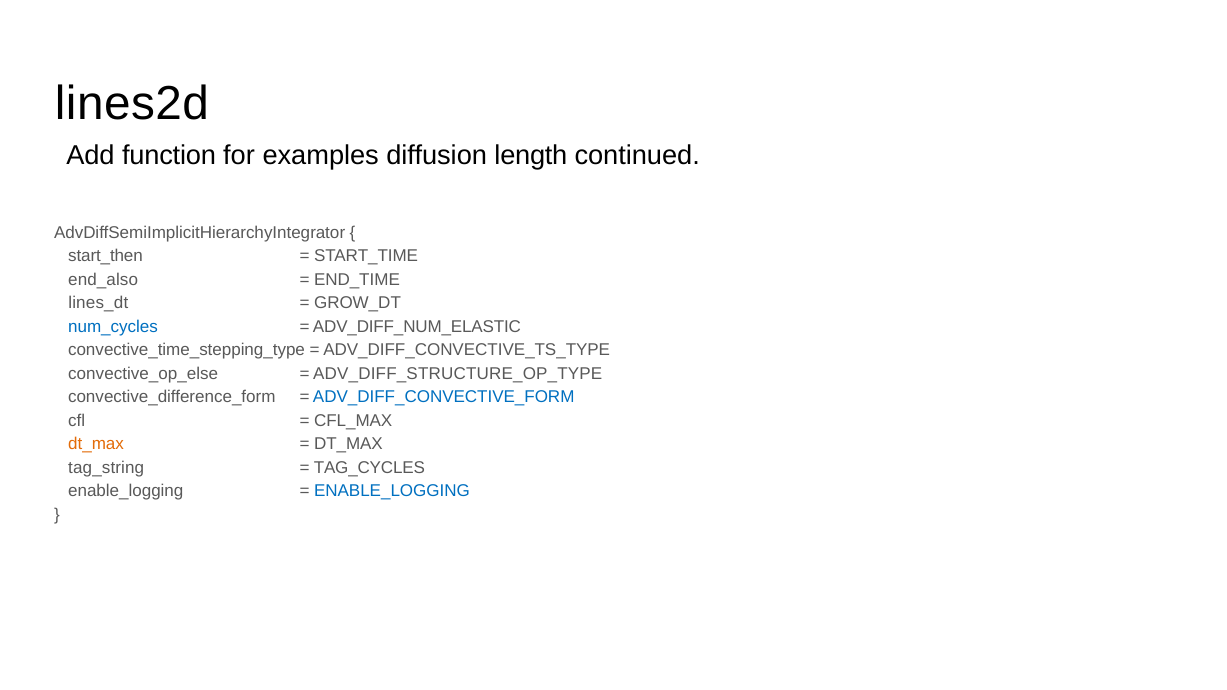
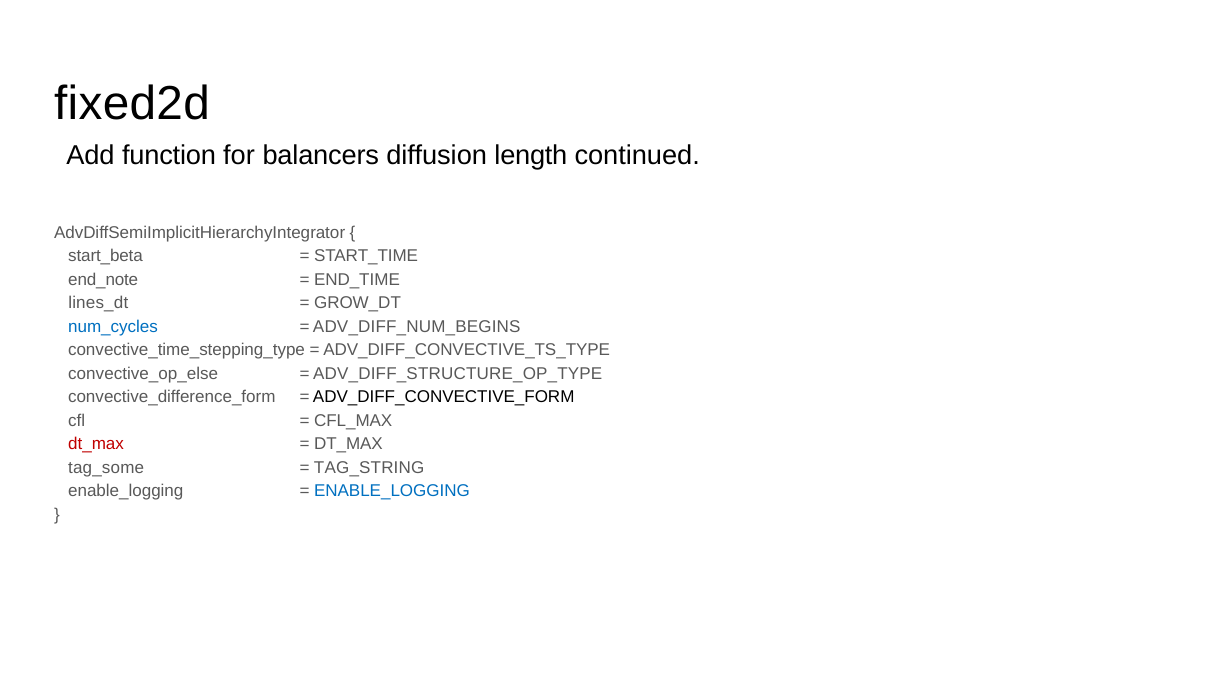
lines2d: lines2d -> fixed2d
examples: examples -> balancers
start_then: start_then -> start_beta
end_also: end_also -> end_note
ADV_DIFF_NUM_ELASTIC: ADV_DIFF_NUM_ELASTIC -> ADV_DIFF_NUM_BEGINS
ADV_DIFF_CONVECTIVE_FORM colour: blue -> black
dt_max at (96, 444) colour: orange -> red
tag_string: tag_string -> tag_some
TAG_CYCLES: TAG_CYCLES -> TAG_STRING
